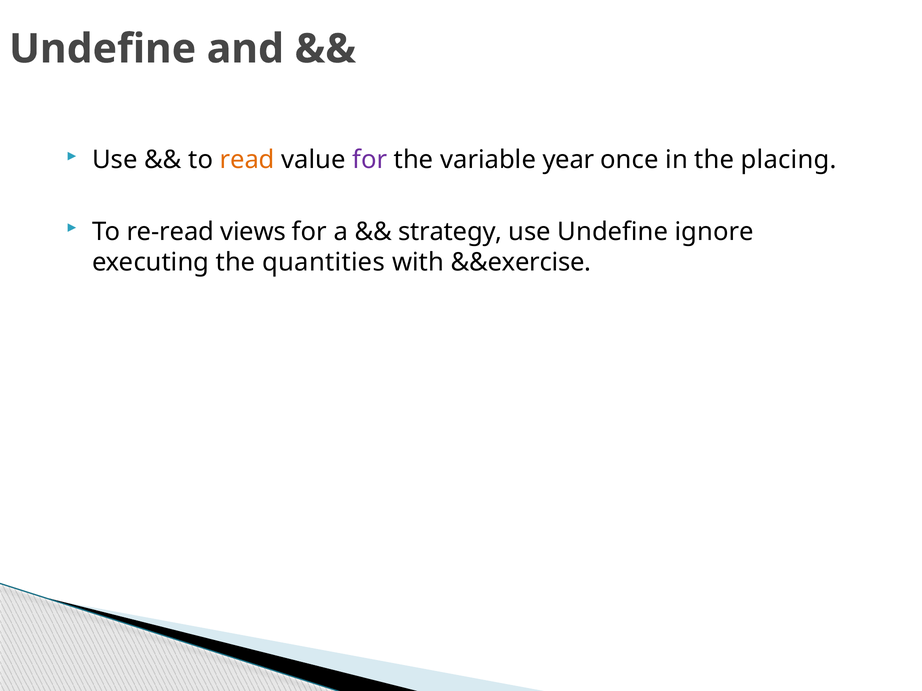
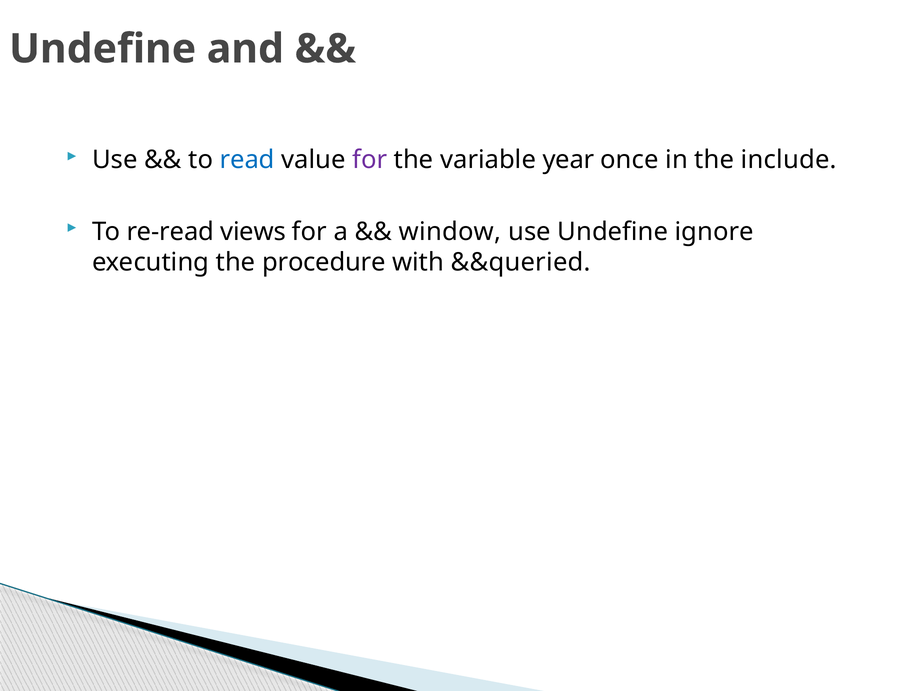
read colour: orange -> blue
placing: placing -> include
strategy: strategy -> window
quantities: quantities -> procedure
&&exercise: &&exercise -> &&queried
